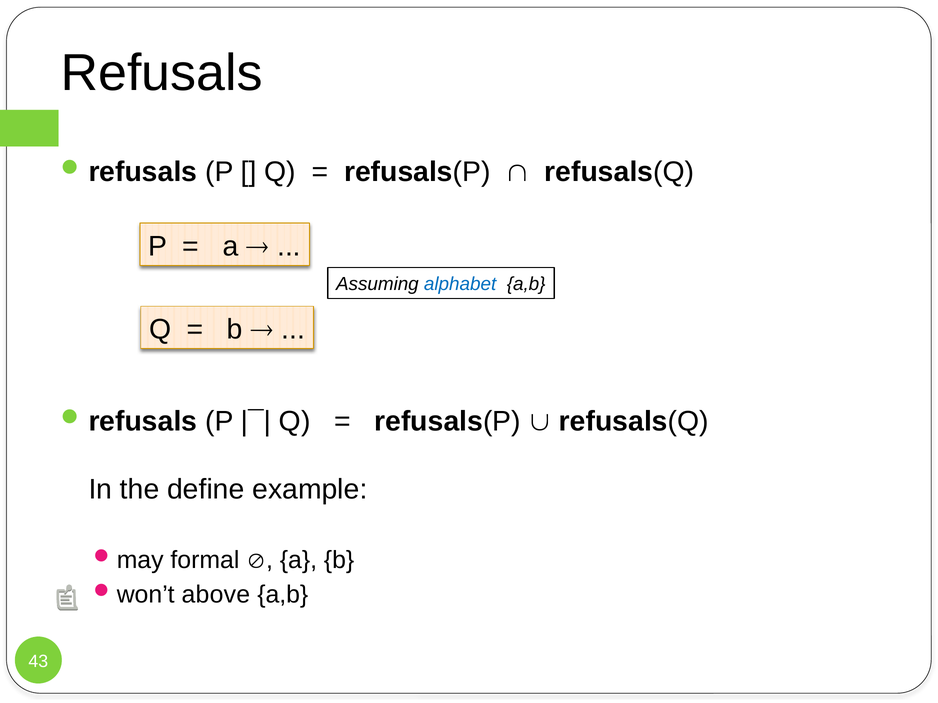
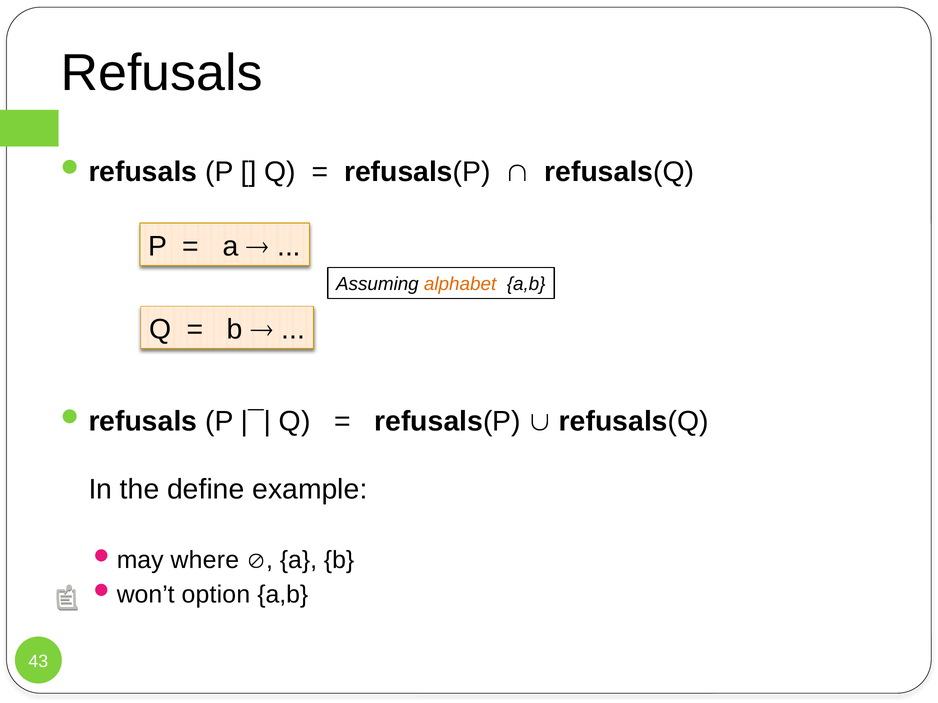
alphabet colour: blue -> orange
formal: formal -> where
above: above -> option
